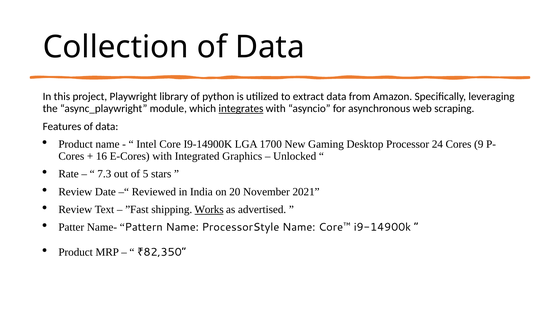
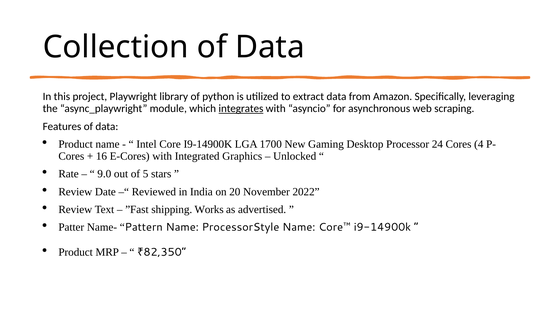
9: 9 -> 4
7.3: 7.3 -> 9.0
2021: 2021 -> 2022
Works underline: present -> none
